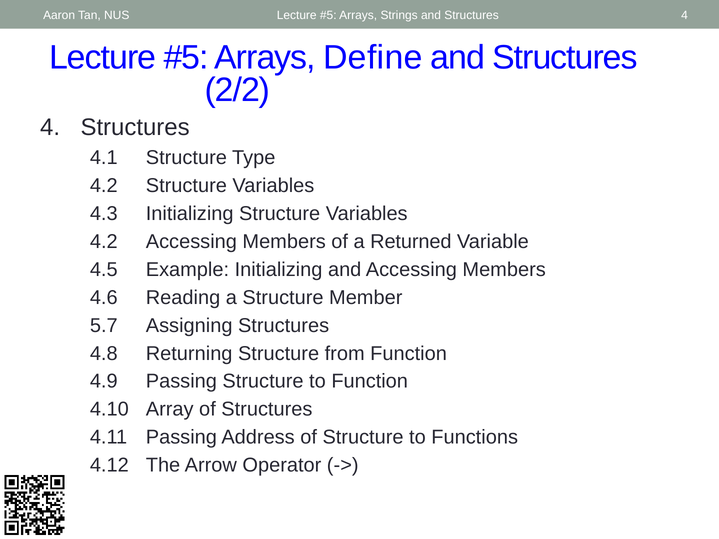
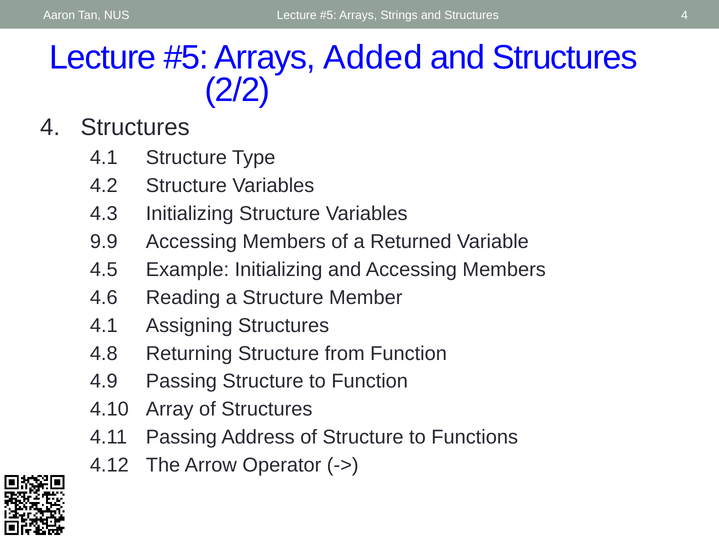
Define: Define -> Added
4.2 at (104, 242): 4.2 -> 9.9
5.7 at (104, 326): 5.7 -> 4.1
